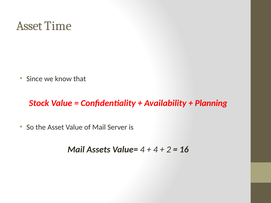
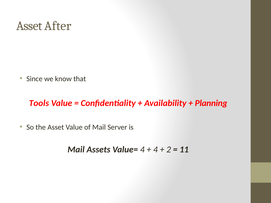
Time: Time -> After
Stock: Stock -> Tools
16: 16 -> 11
